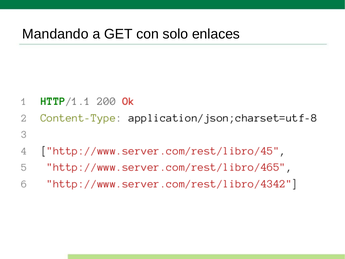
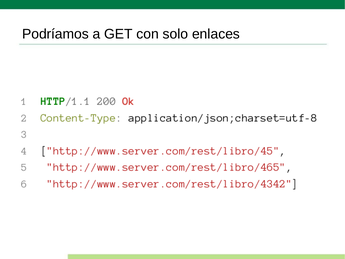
Mandando: Mandando -> Podríamos
